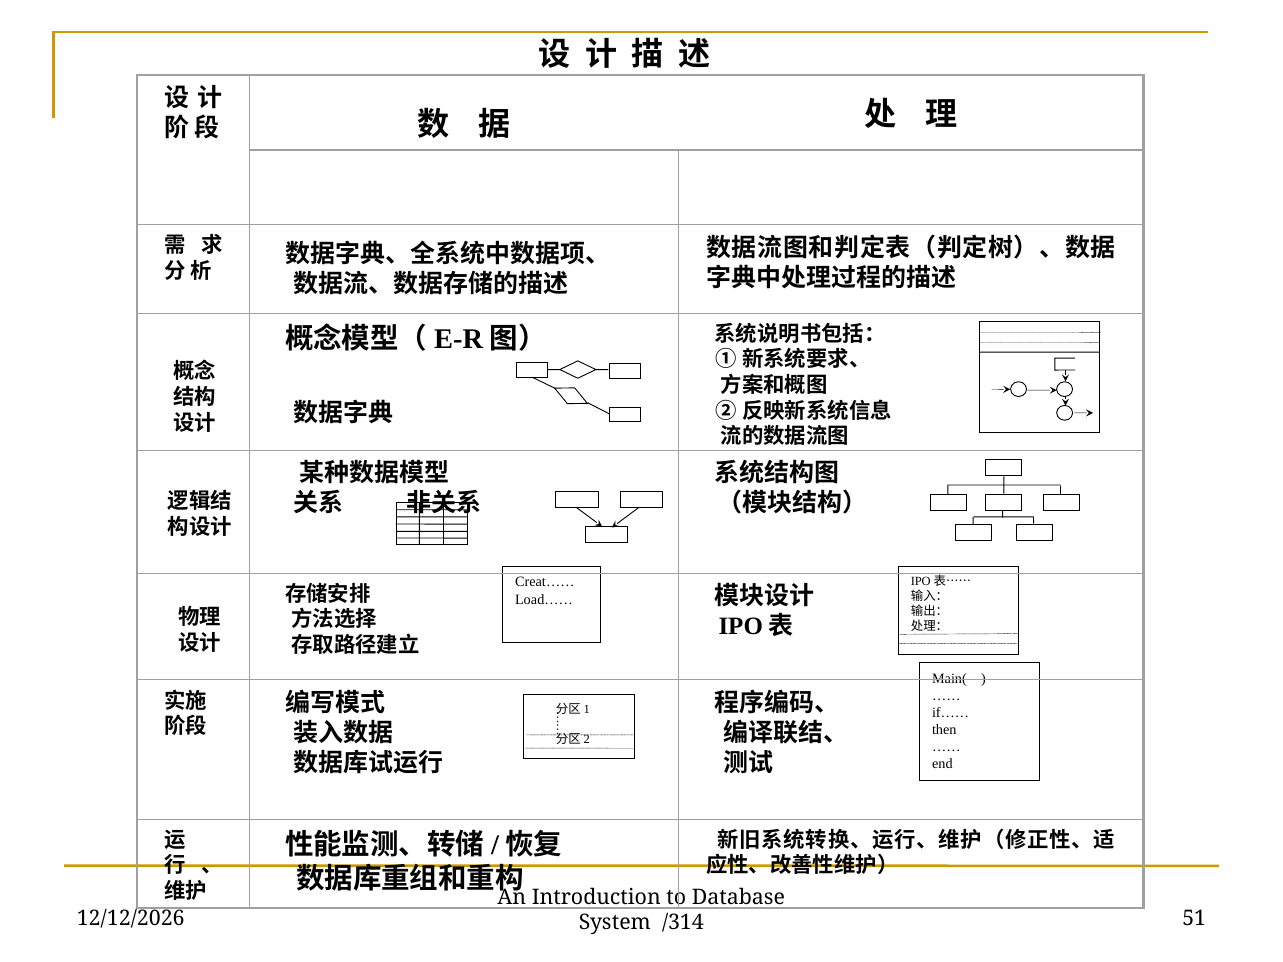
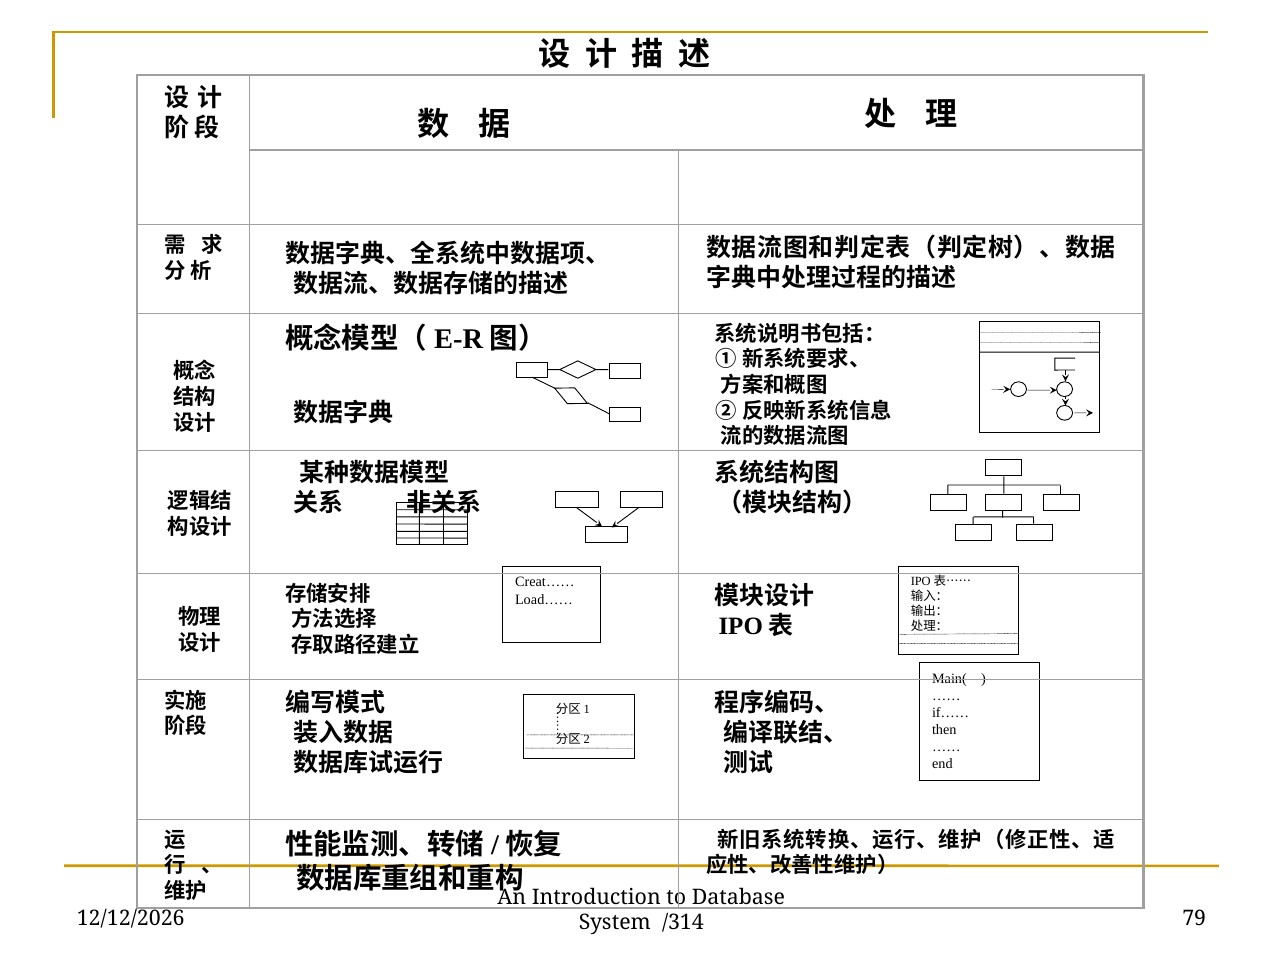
51: 51 -> 79
